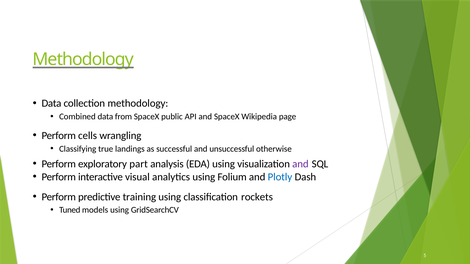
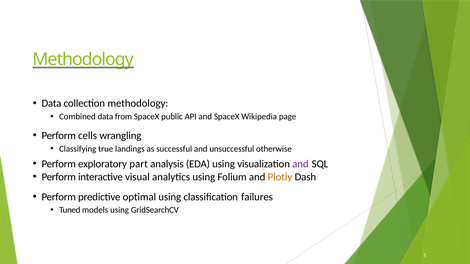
Plotly colour: blue -> orange
training: training -> optimal
rockets: rockets -> failures
